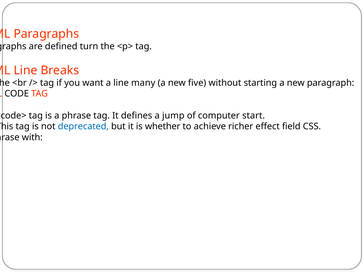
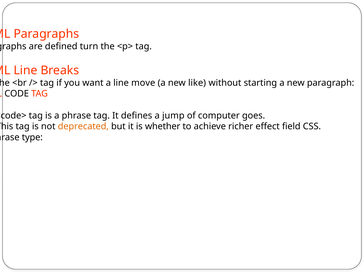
many: many -> move
five: five -> like
start: start -> goes
deprecated colour: blue -> orange
with: with -> type
